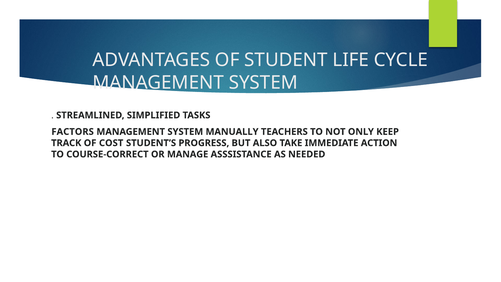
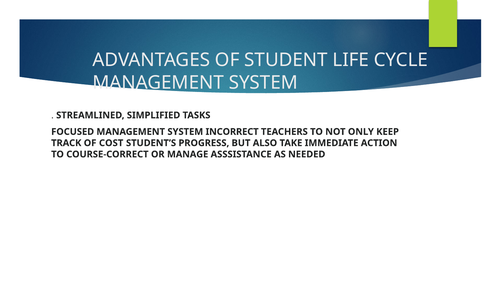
FACTORS: FACTORS -> FOCUSED
MANUALLY: MANUALLY -> INCORRECT
